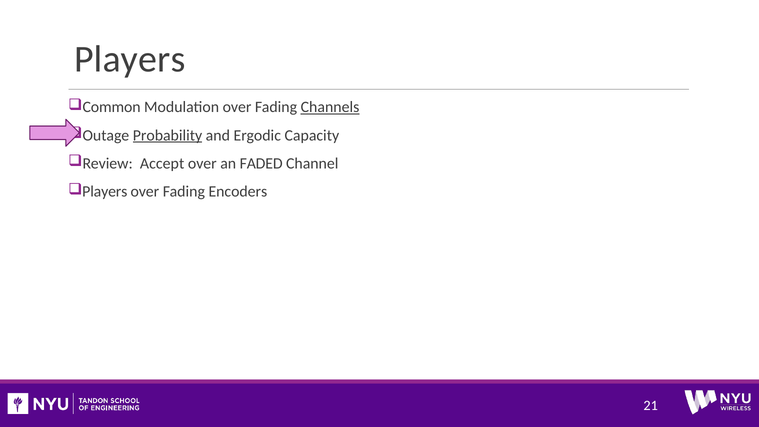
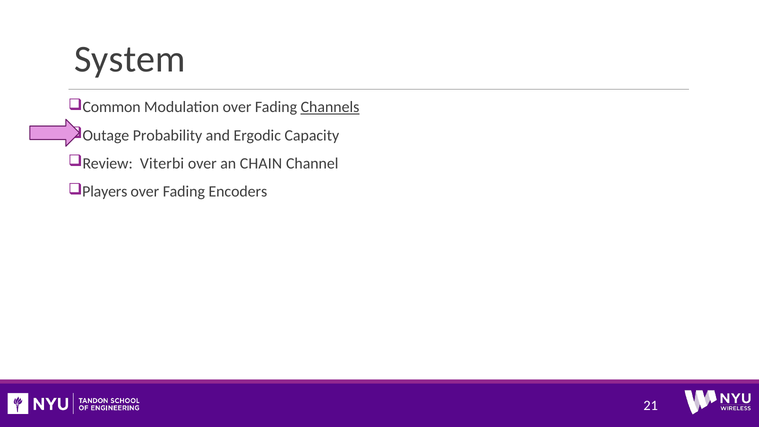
Players at (130, 59): Players -> System
Probability underline: present -> none
Accept: Accept -> Viterbi
FADED: FADED -> CHAIN
